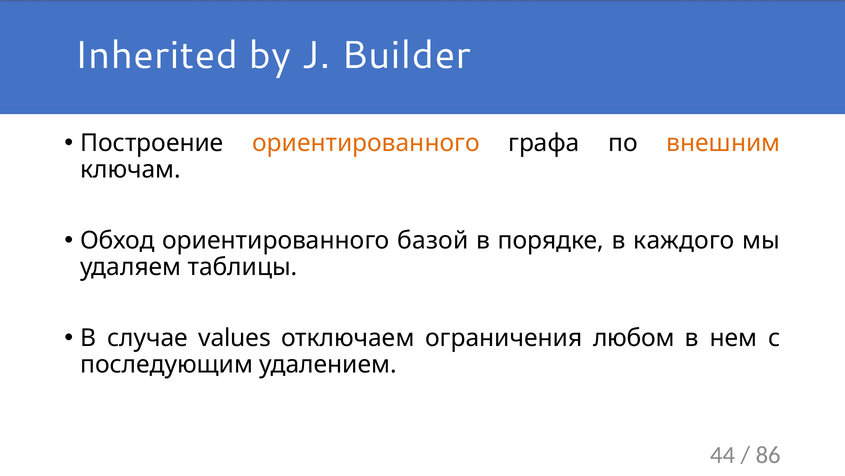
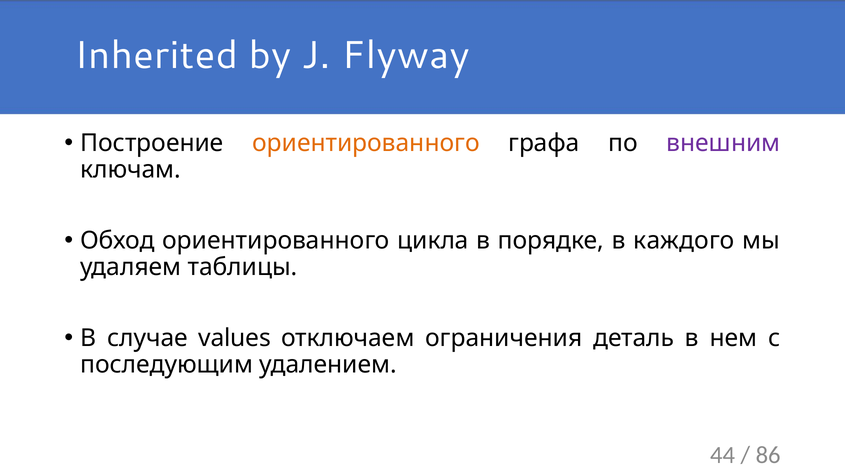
Builder: Builder -> Flyway
внешним colour: orange -> purple
базой: базой -> цикла
любом: любом -> деталь
